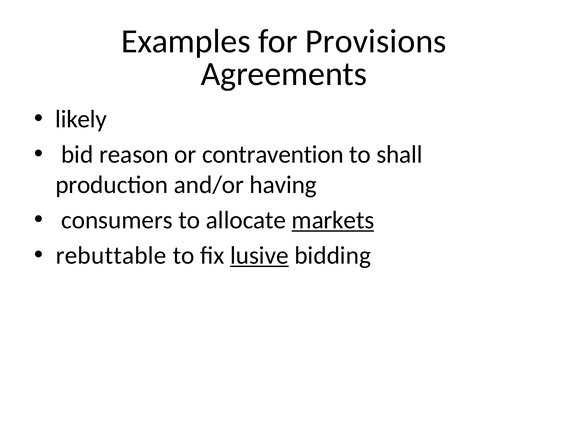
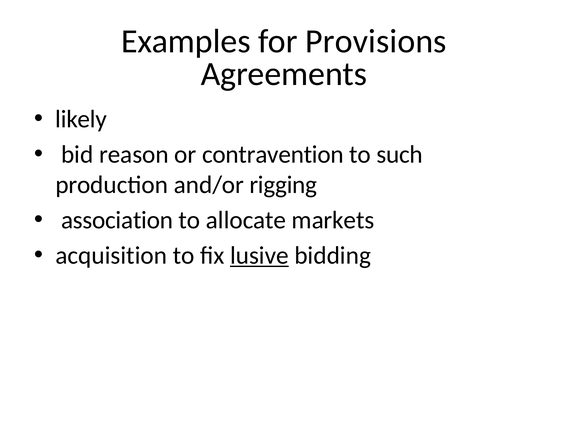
shall: shall -> such
having: having -> rigging
consumers: consumers -> association
markets underline: present -> none
rebuttable: rebuttable -> acquisition
